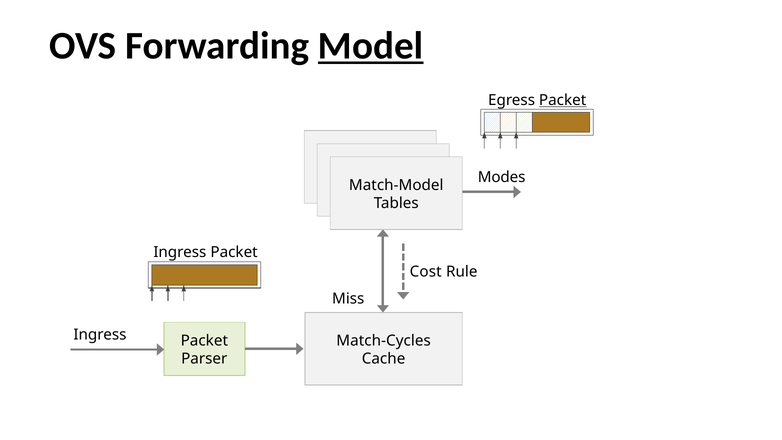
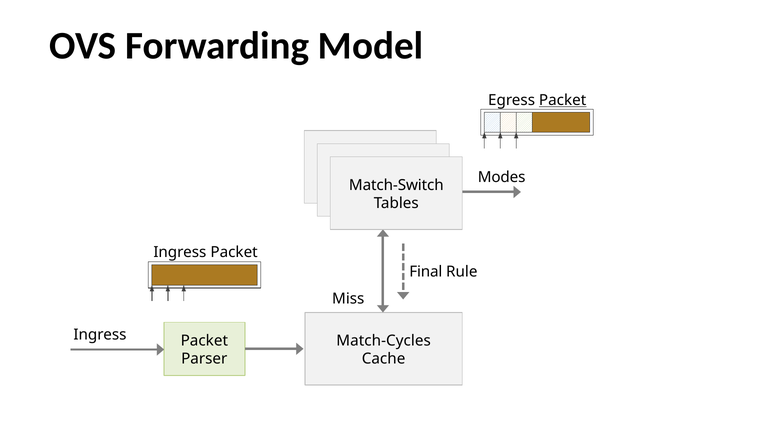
Model underline: present -> none
Match-Model: Match-Model -> Match-Switch
Cost: Cost -> Final
